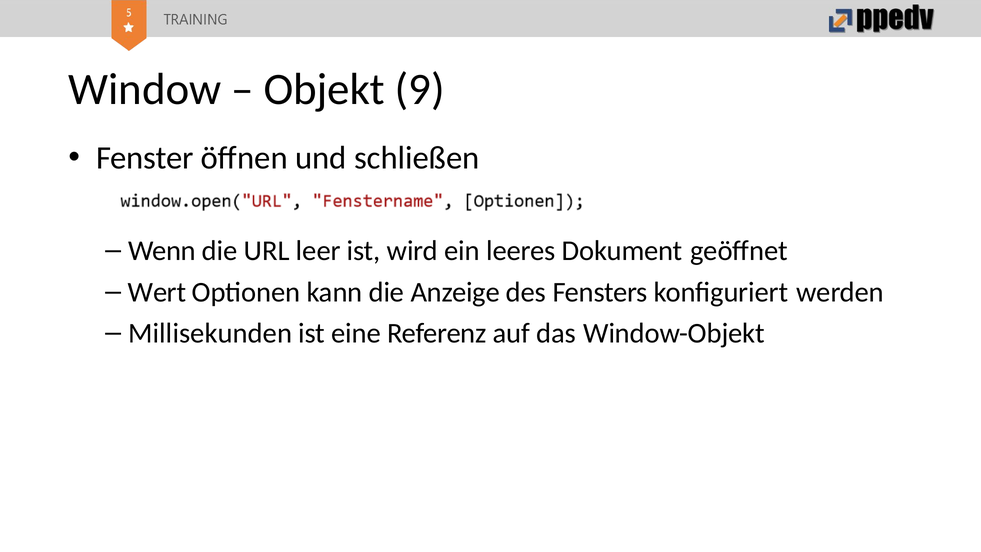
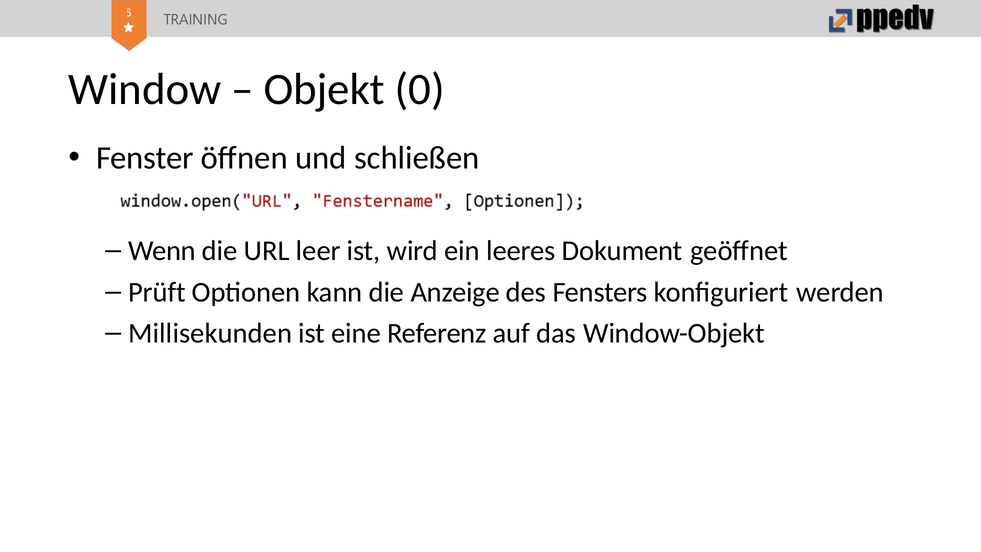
9: 9 -> 0
Wert: Wert -> Prüft
